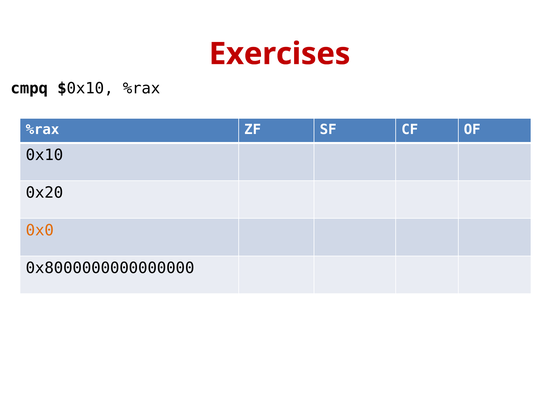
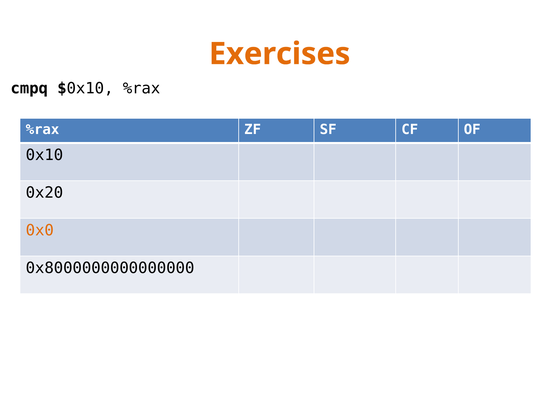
Exercises colour: red -> orange
